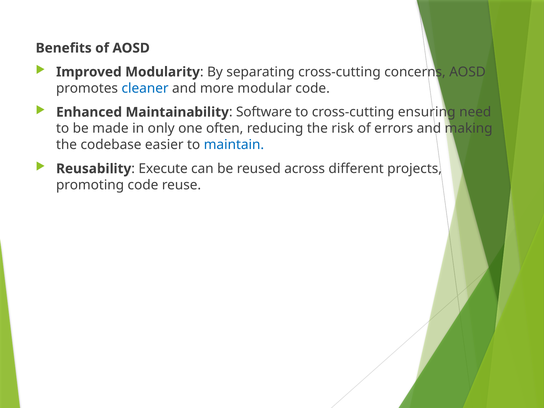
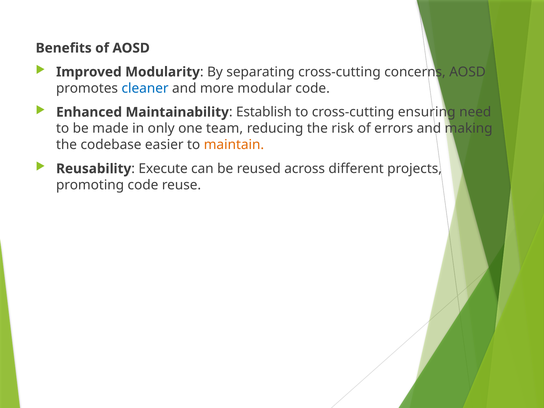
Software: Software -> Establish
often: often -> team
maintain colour: blue -> orange
